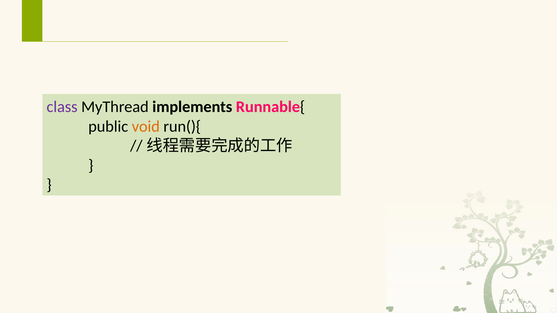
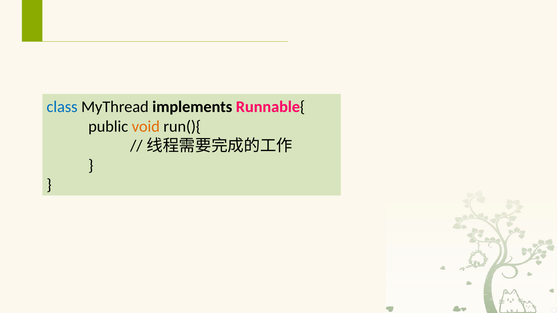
class colour: purple -> blue
